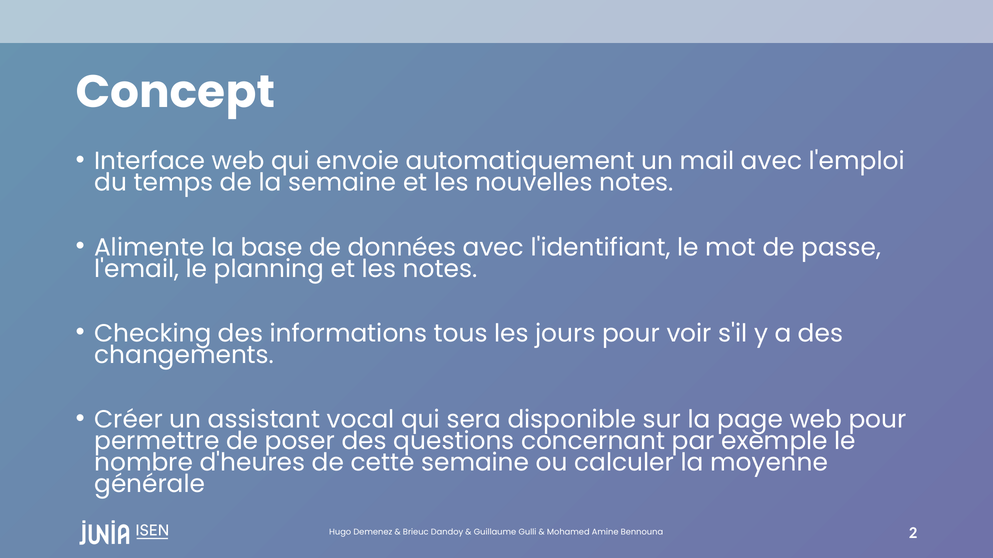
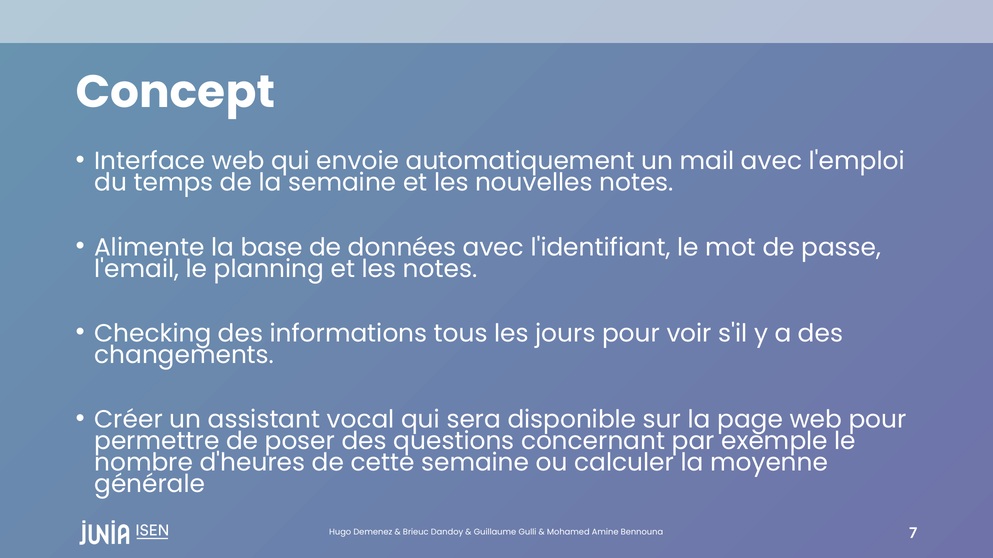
2: 2 -> 7
